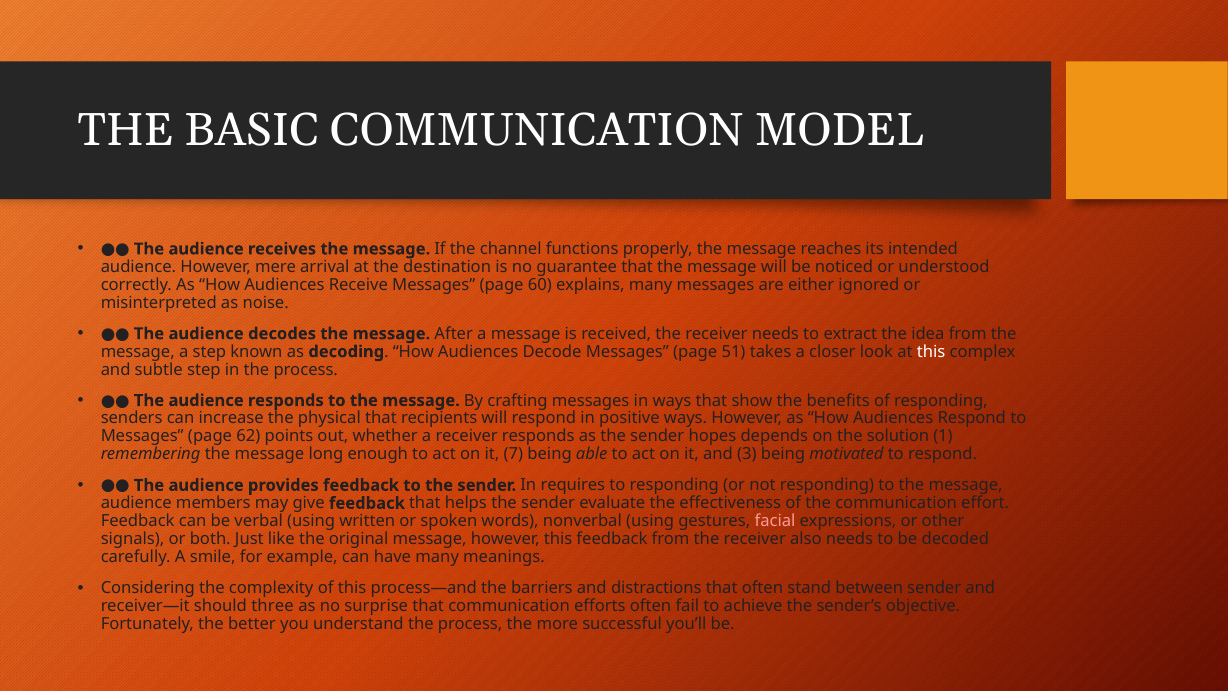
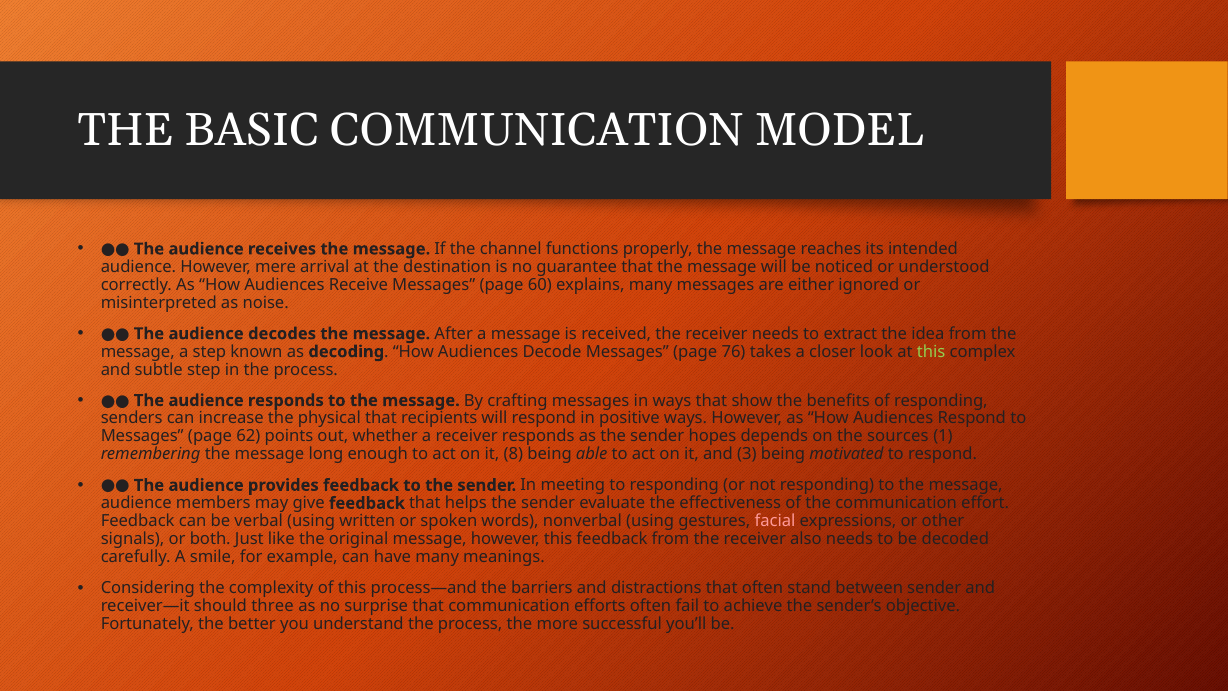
51: 51 -> 76
this at (931, 352) colour: white -> light green
solution: solution -> sources
7: 7 -> 8
requires: requires -> meeting
